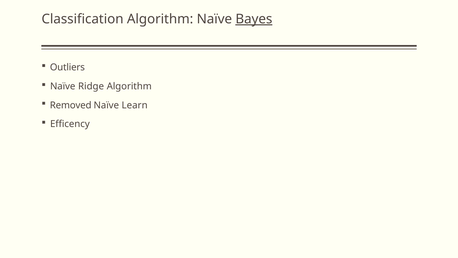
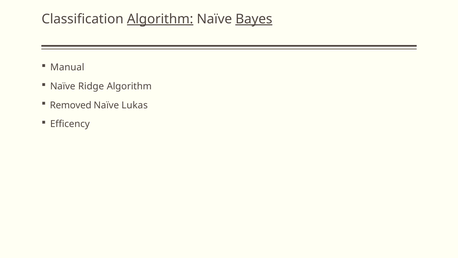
Algorithm at (160, 19) underline: none -> present
Outliers: Outliers -> Manual
Learn: Learn -> Lukas
